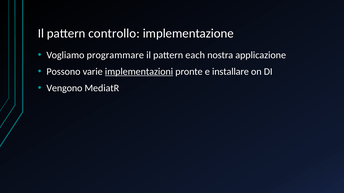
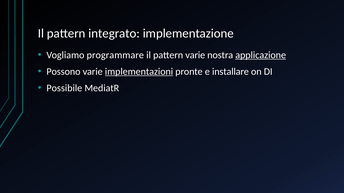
controllo: controllo -> integrato
pattern each: each -> varie
applicazione underline: none -> present
Vengono: Vengono -> Possibile
